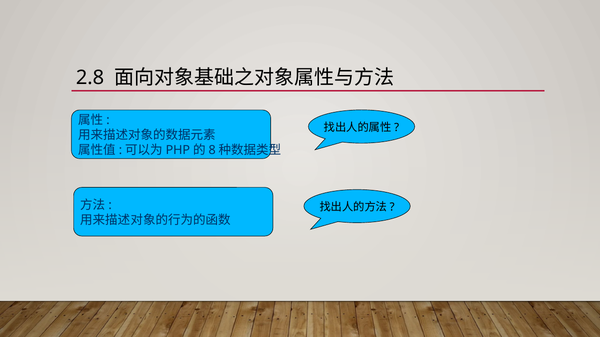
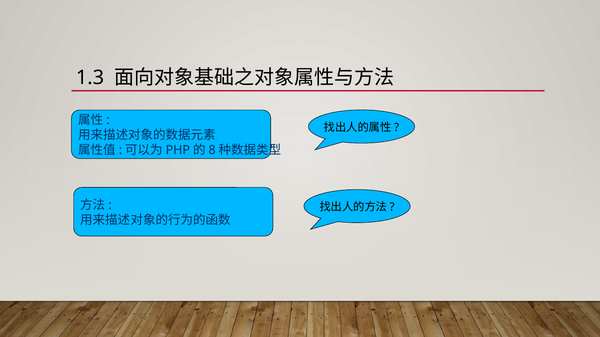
2.8: 2.8 -> 1.3
